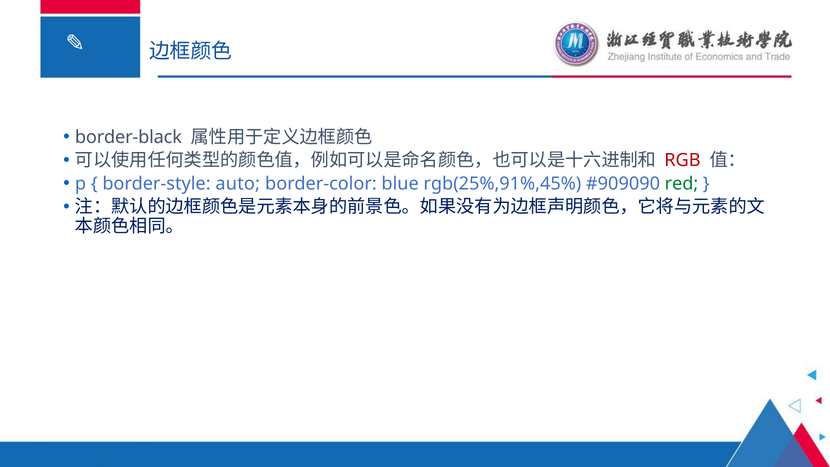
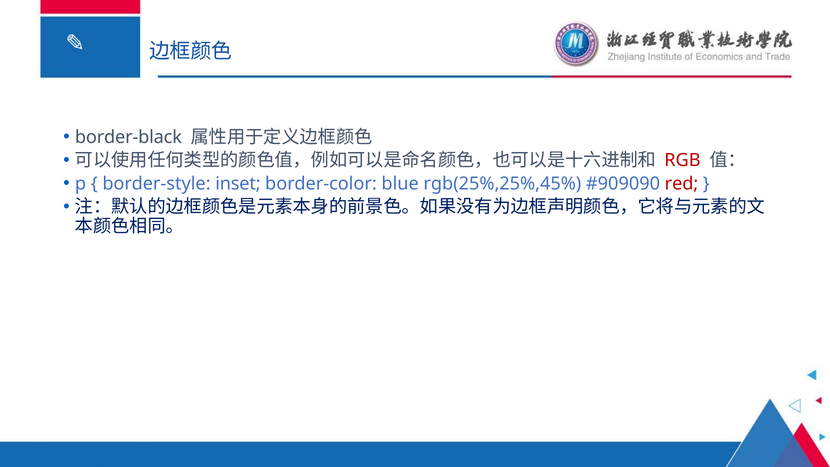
auto: auto -> inset
rgb(25%,91%,45%: rgb(25%,91%,45% -> rgb(25%,25%,45%
red colour: green -> red
